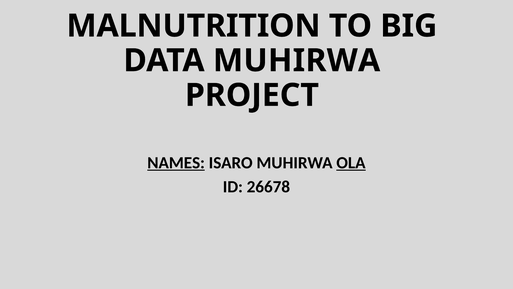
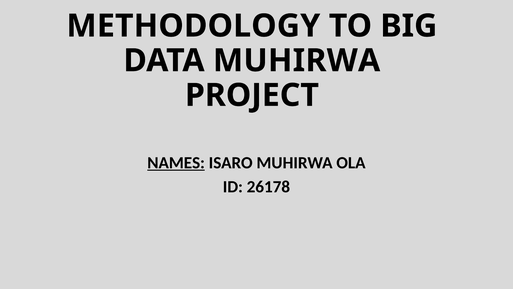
MALNUTRITION: MALNUTRITION -> METHODOLOGY
OLA underline: present -> none
26678: 26678 -> 26178
